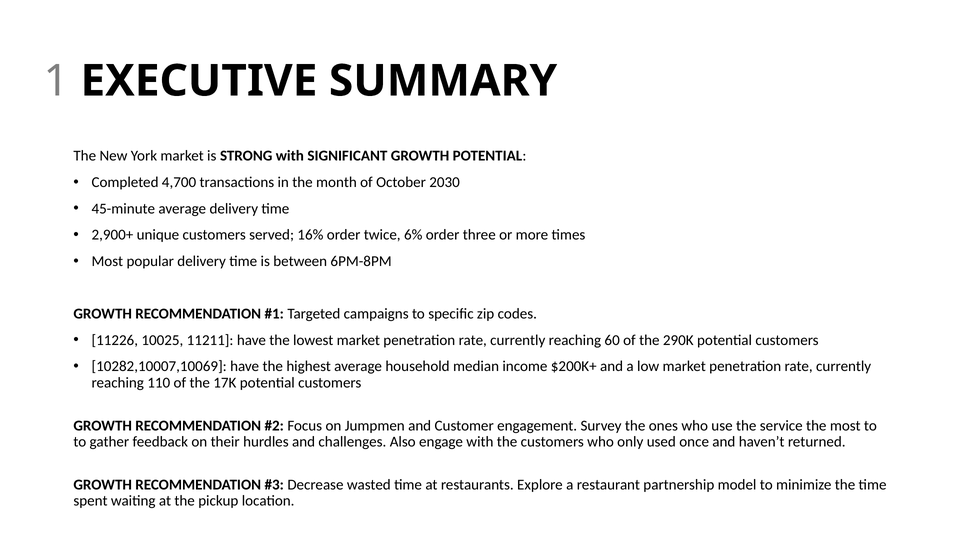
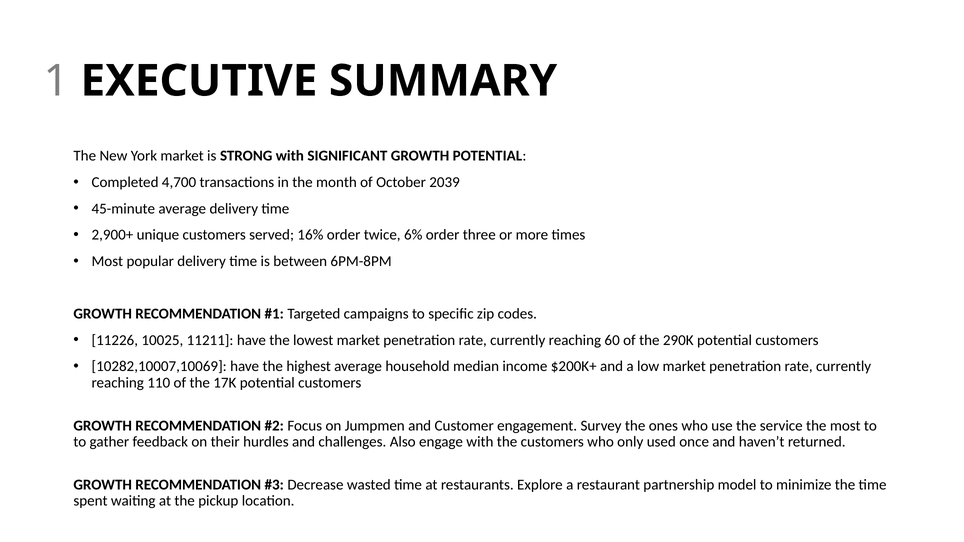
2030: 2030 -> 2039
